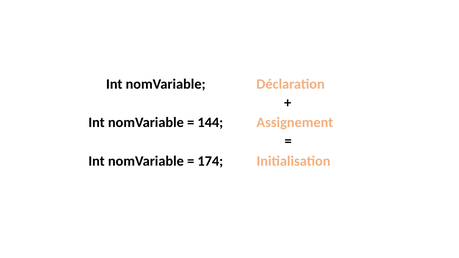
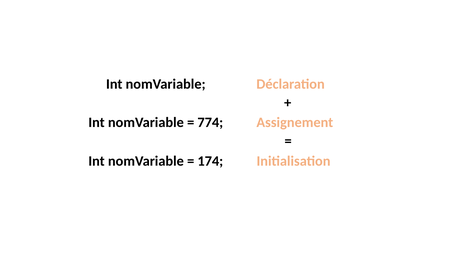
144: 144 -> 774
